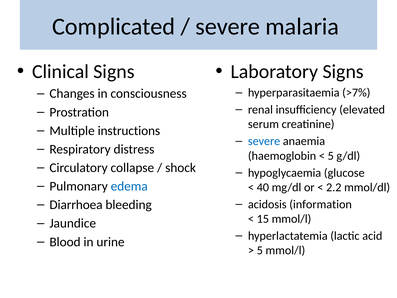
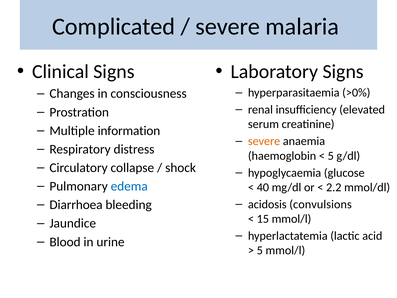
>7%: >7% -> >0%
instructions: instructions -> information
severe at (264, 141) colour: blue -> orange
information: information -> convulsions
